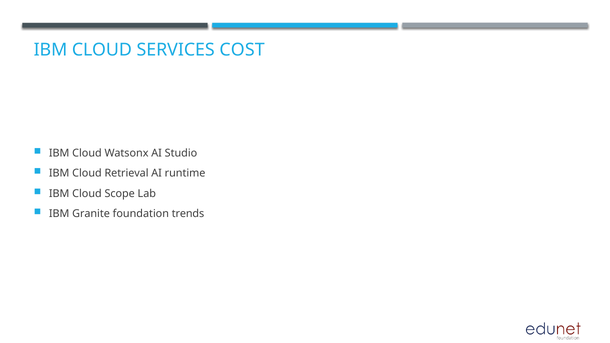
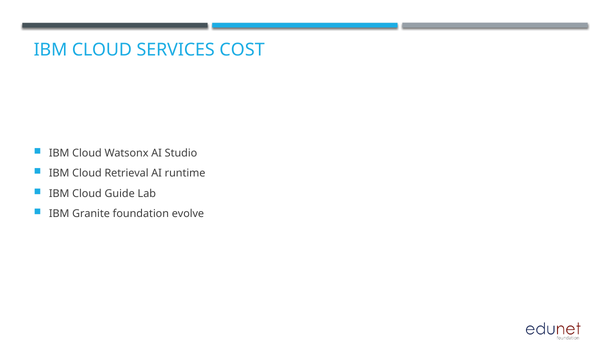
Scope: Scope -> Guide
trends: trends -> evolve
